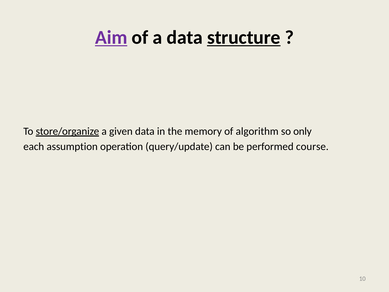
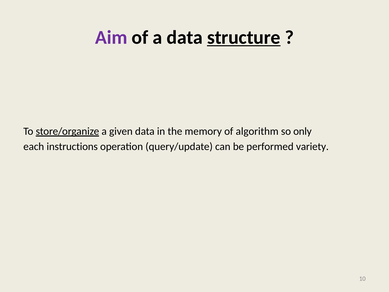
Aim underline: present -> none
assumption: assumption -> instructions
course: course -> variety
